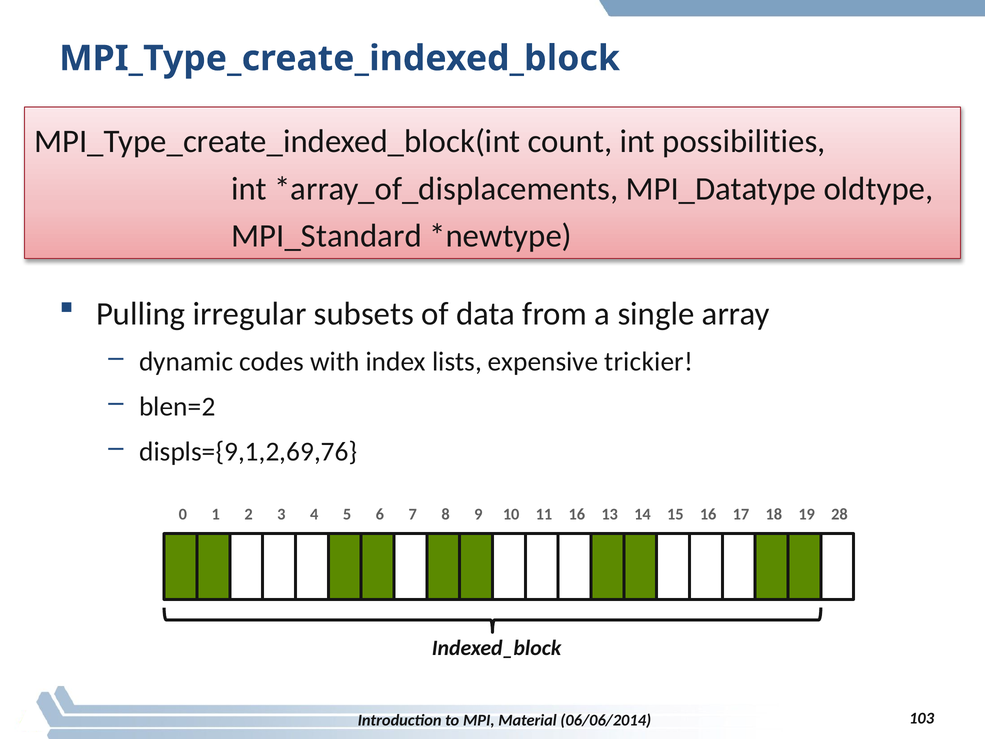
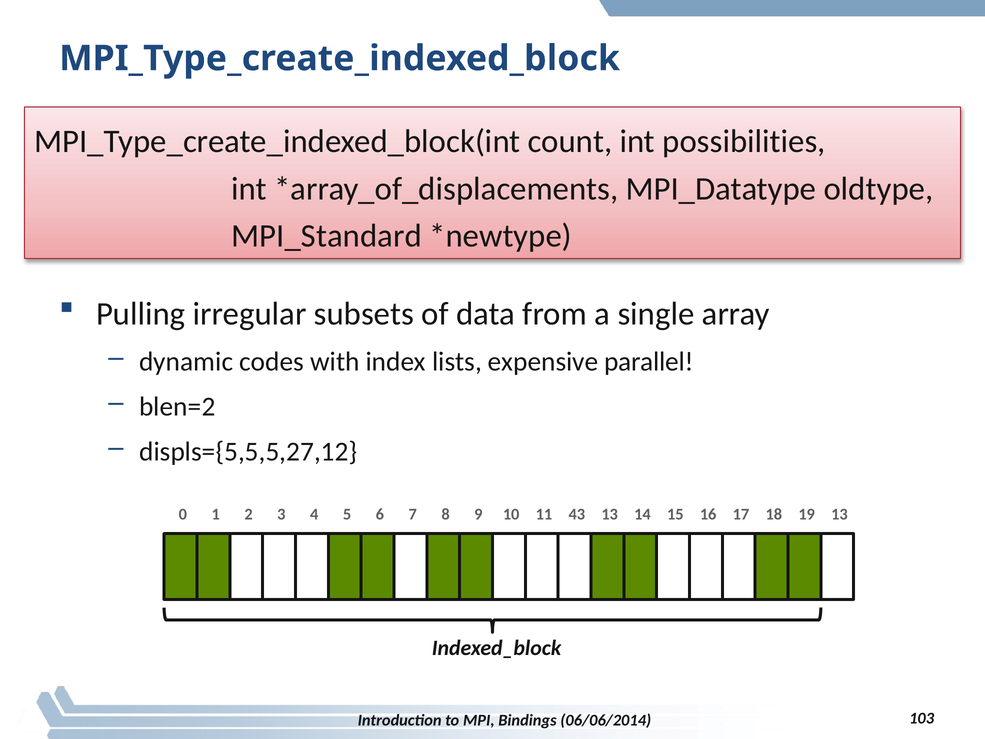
trickier: trickier -> parallel
displs={9,1,2,69,76: displs={9,1,2,69,76 -> displs={5,5,5,27,12
11 16: 16 -> 43
19 28: 28 -> 13
Material: Material -> Bindings
